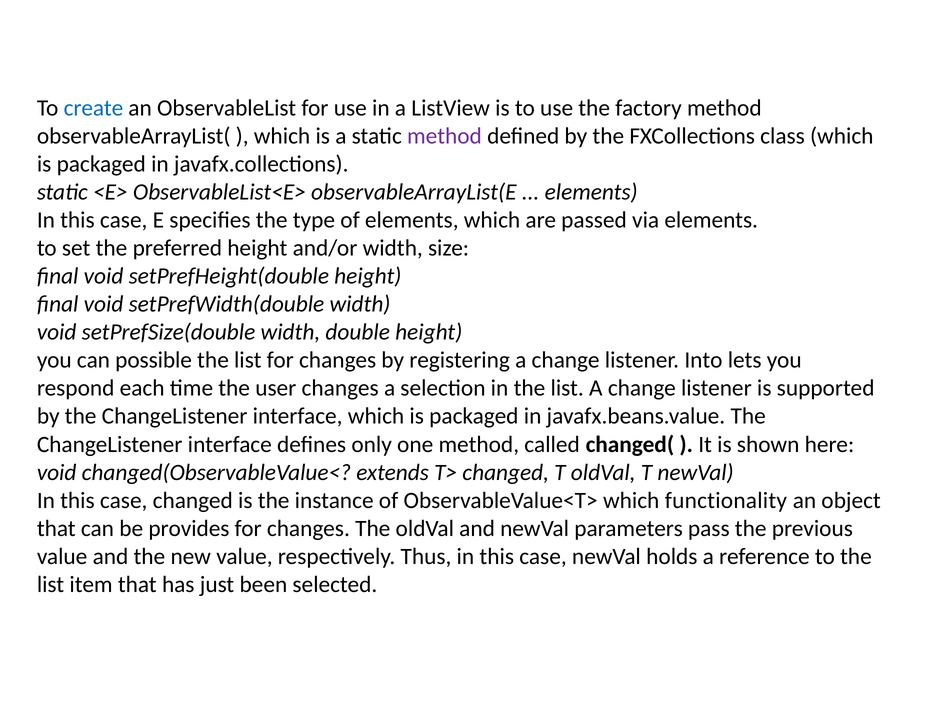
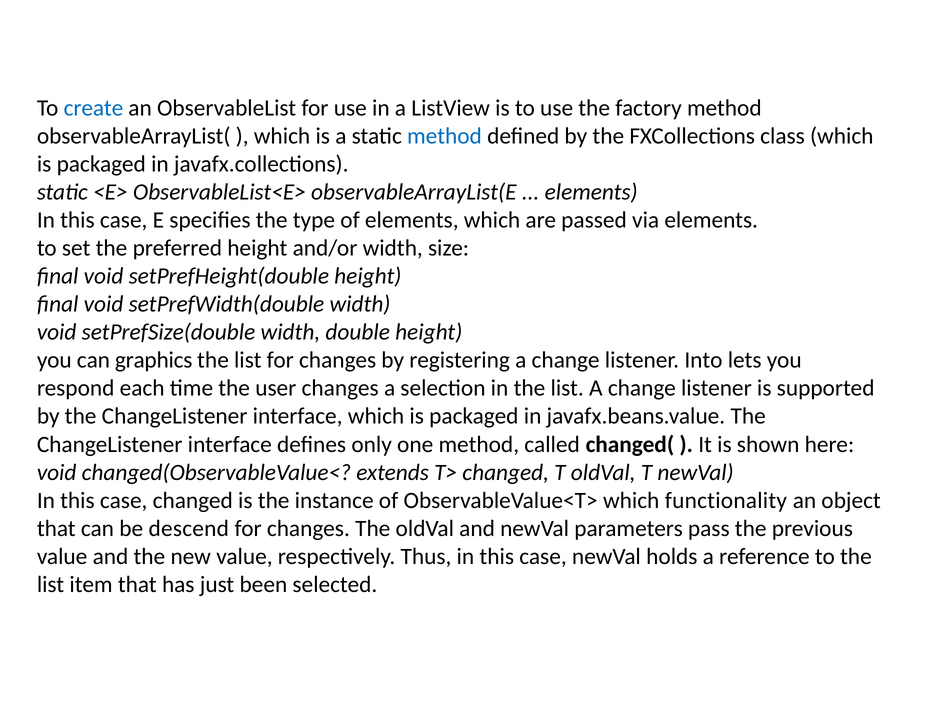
method at (444, 136) colour: purple -> blue
possible: possible -> graphics
provides: provides -> descend
